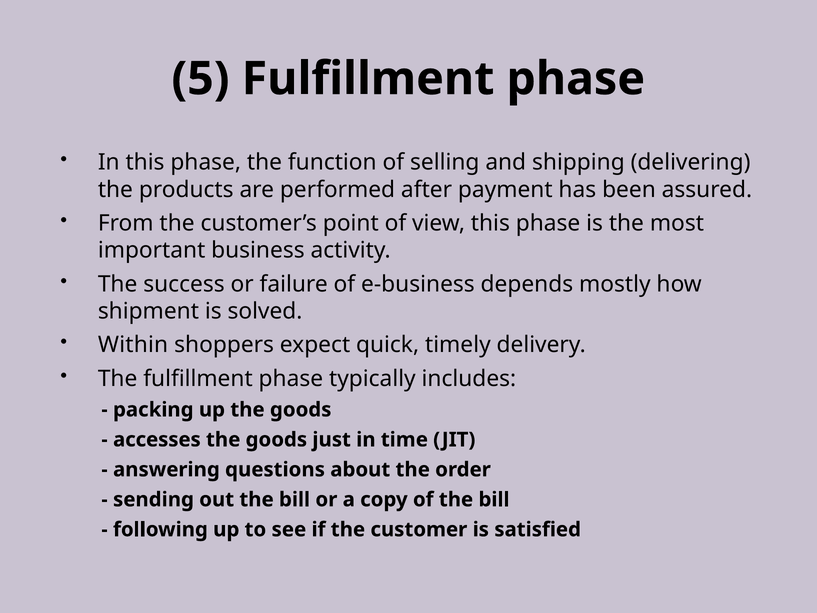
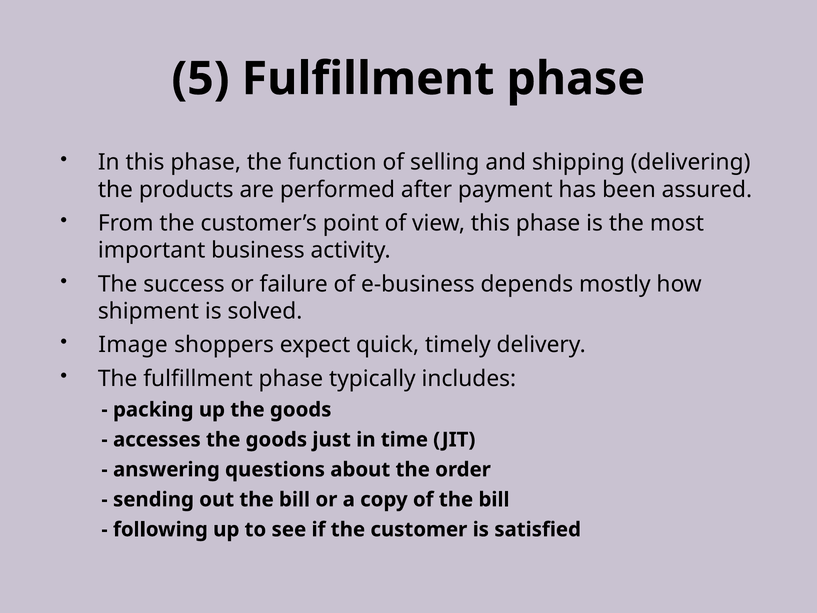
Within: Within -> Image
